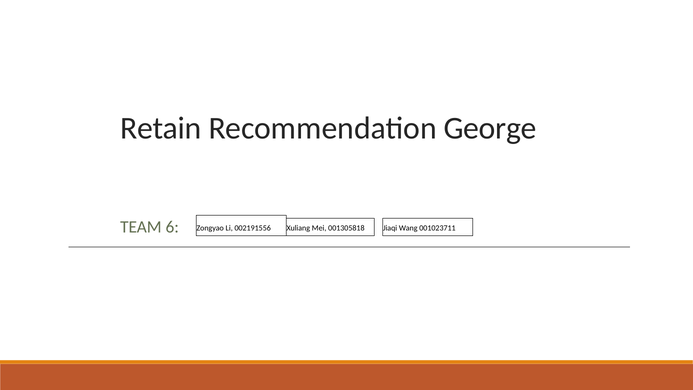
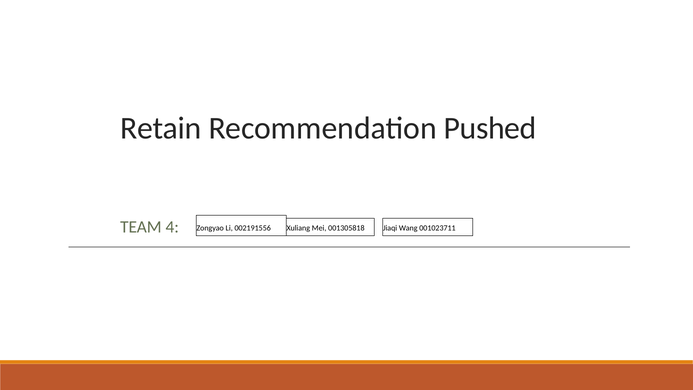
George: George -> Pushed
6: 6 -> 4
